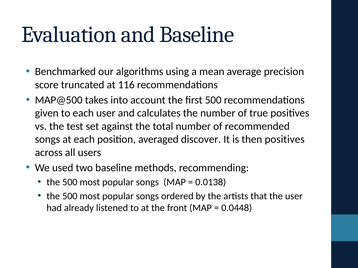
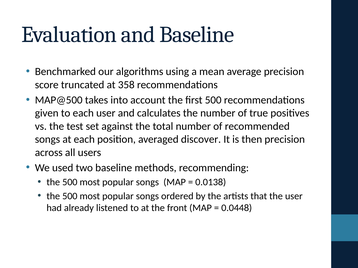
116: 116 -> 358
then positives: positives -> precision
